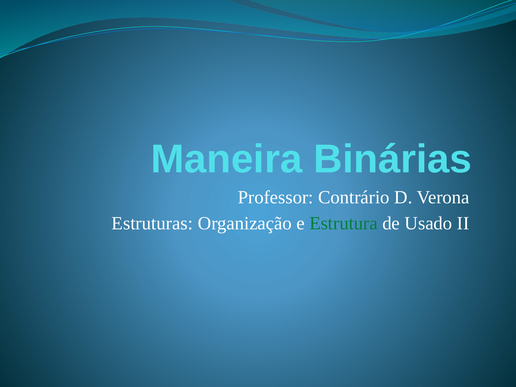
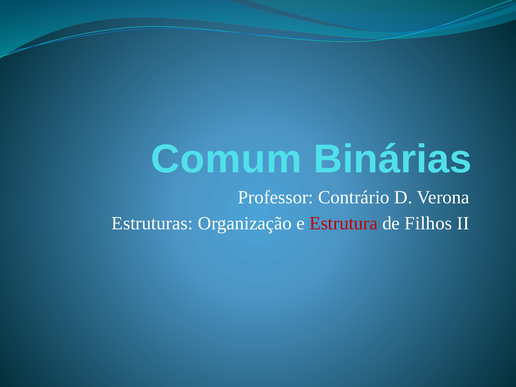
Maneira: Maneira -> Comum
Estrutura colour: green -> red
Usado: Usado -> Filhos
